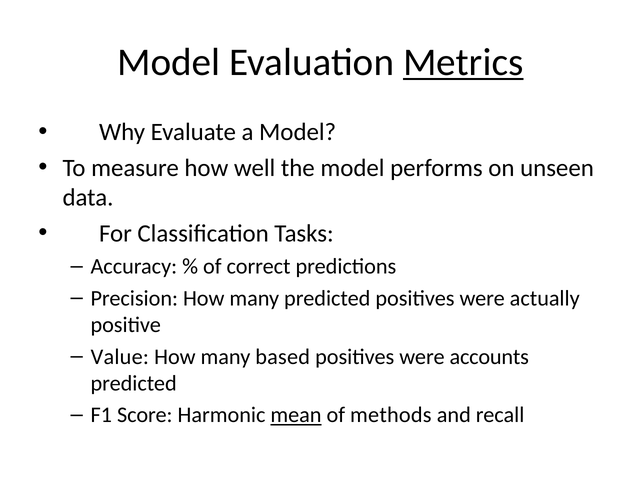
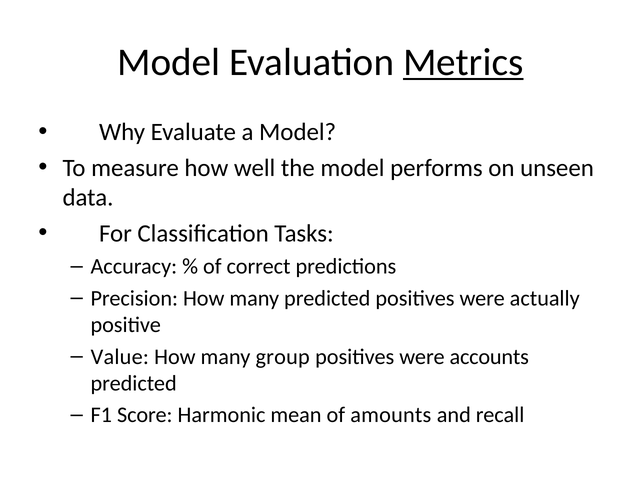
based: based -> group
mean underline: present -> none
methods: methods -> amounts
